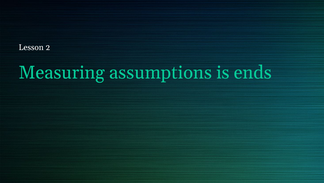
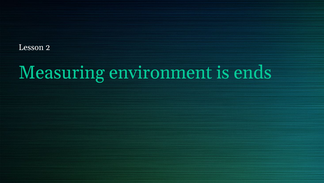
assumptions: assumptions -> environment
